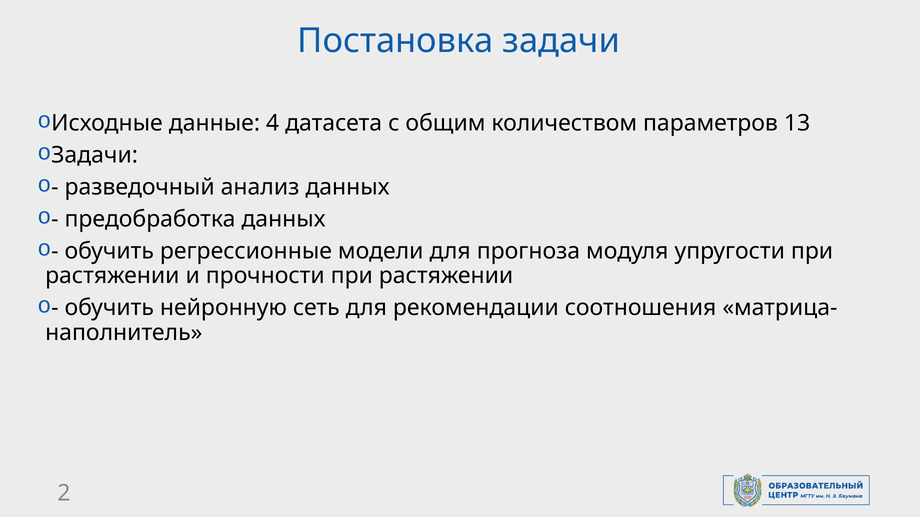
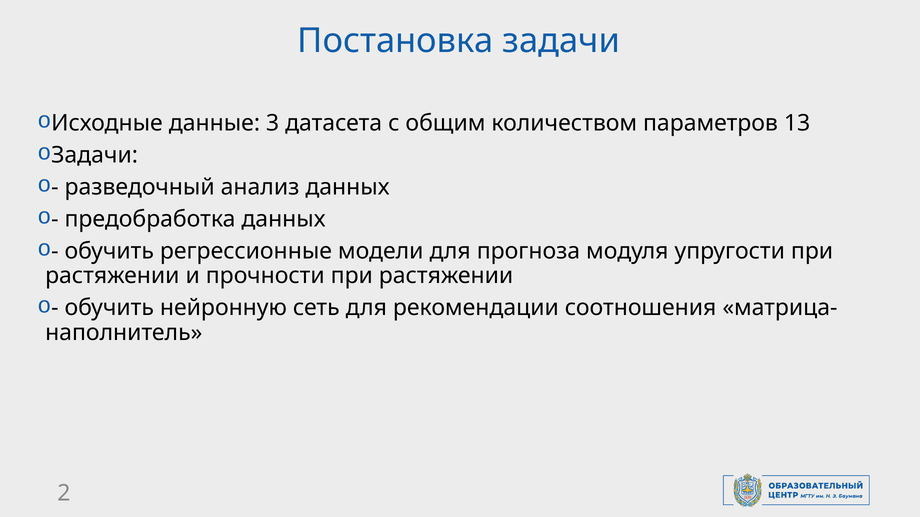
4: 4 -> 3
